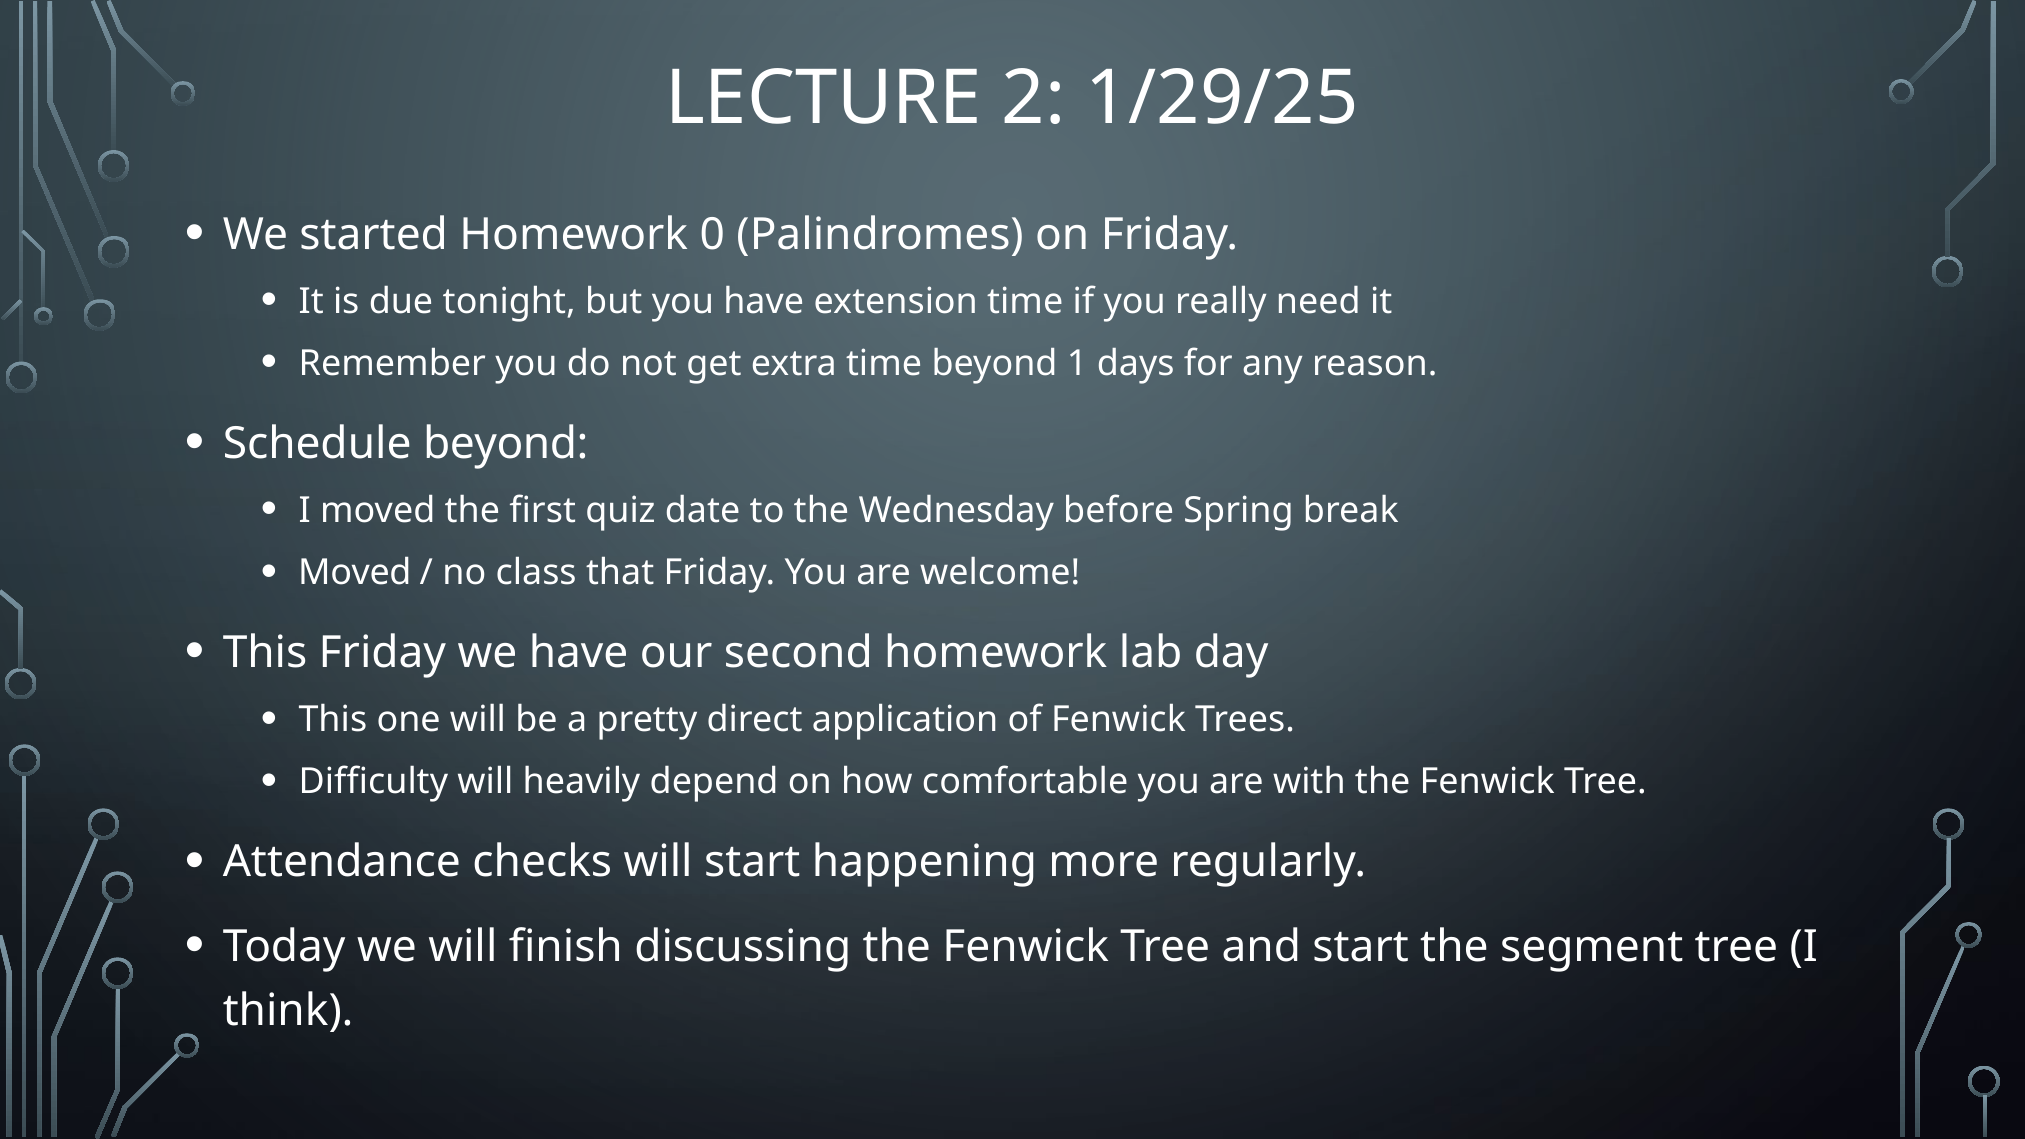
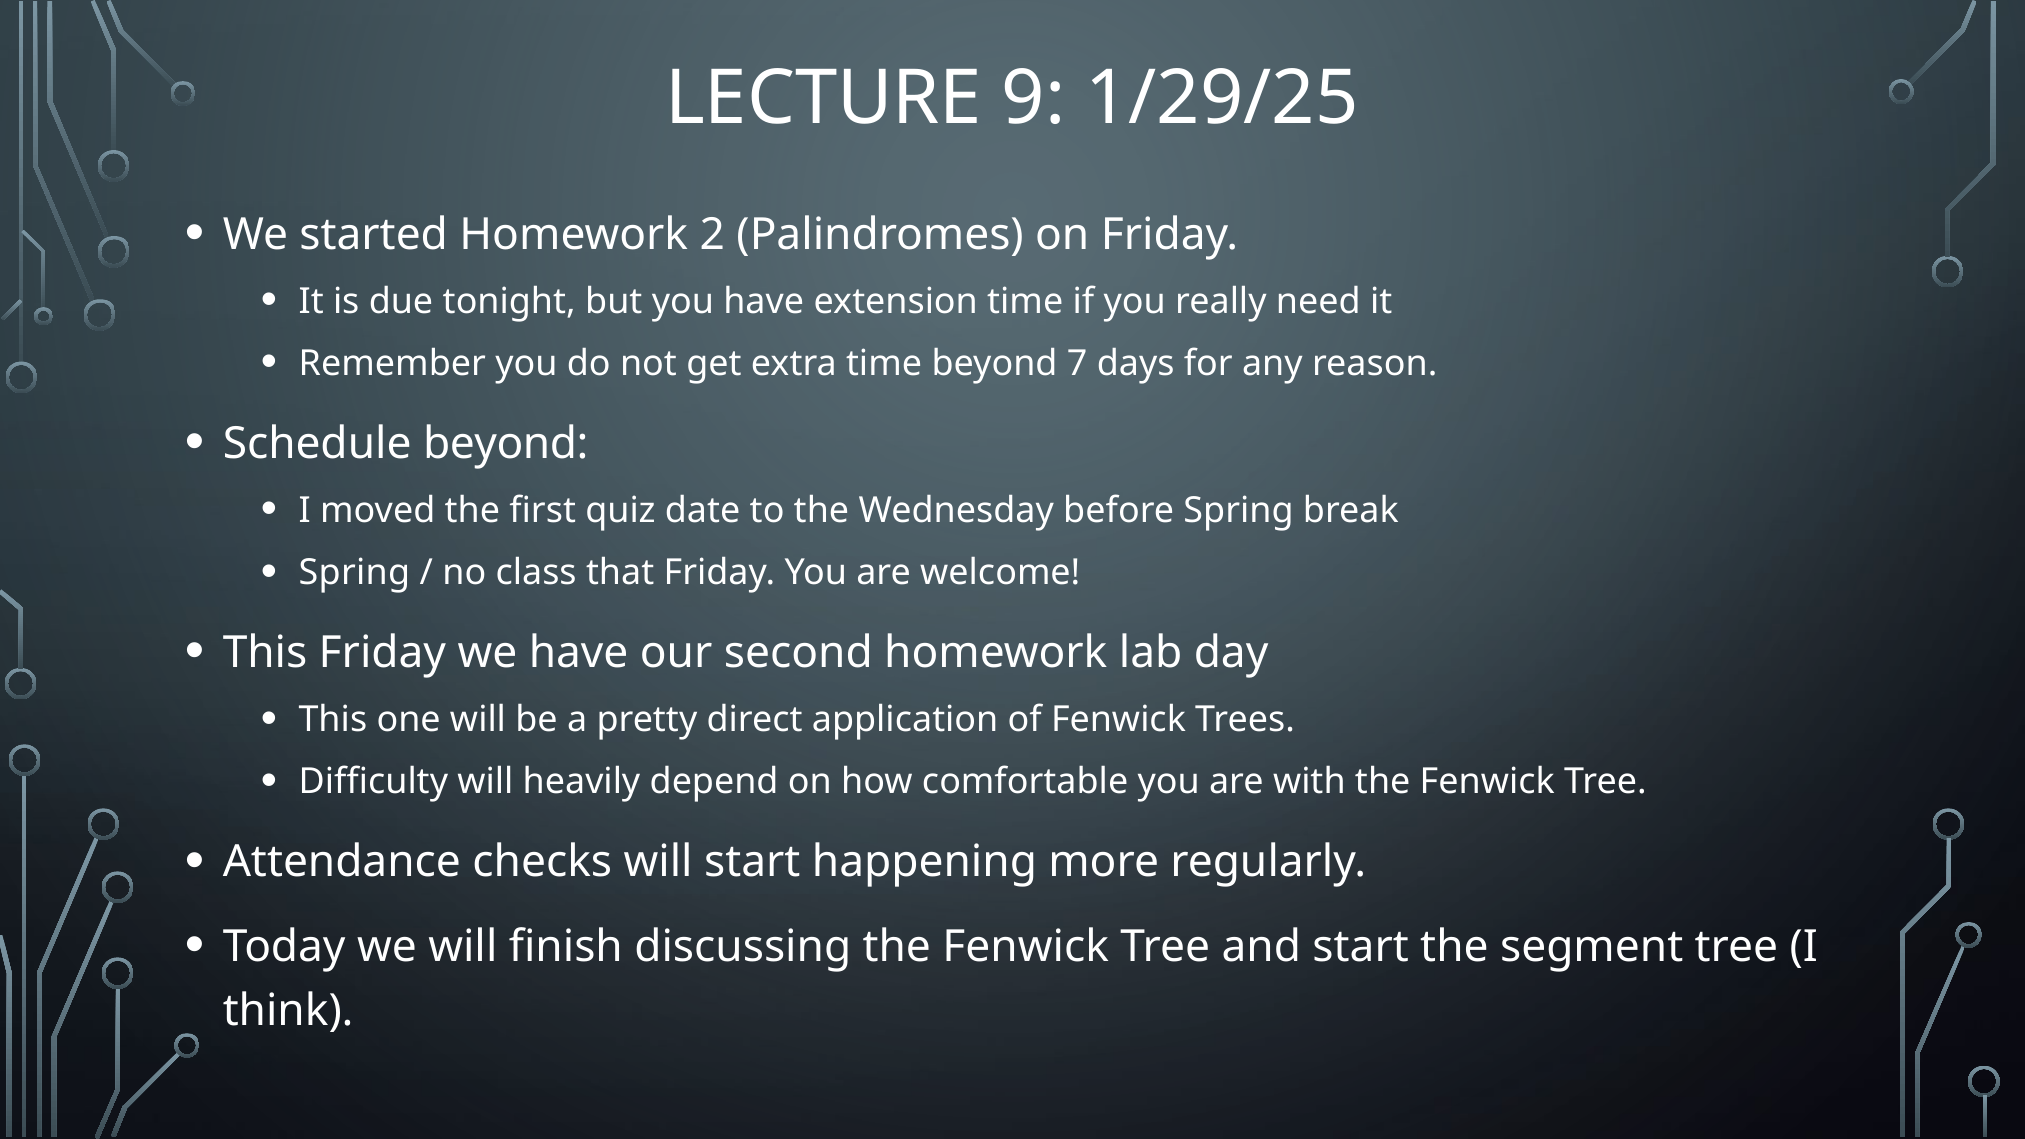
2: 2 -> 9
0: 0 -> 2
1: 1 -> 7
Moved at (355, 573): Moved -> Spring
